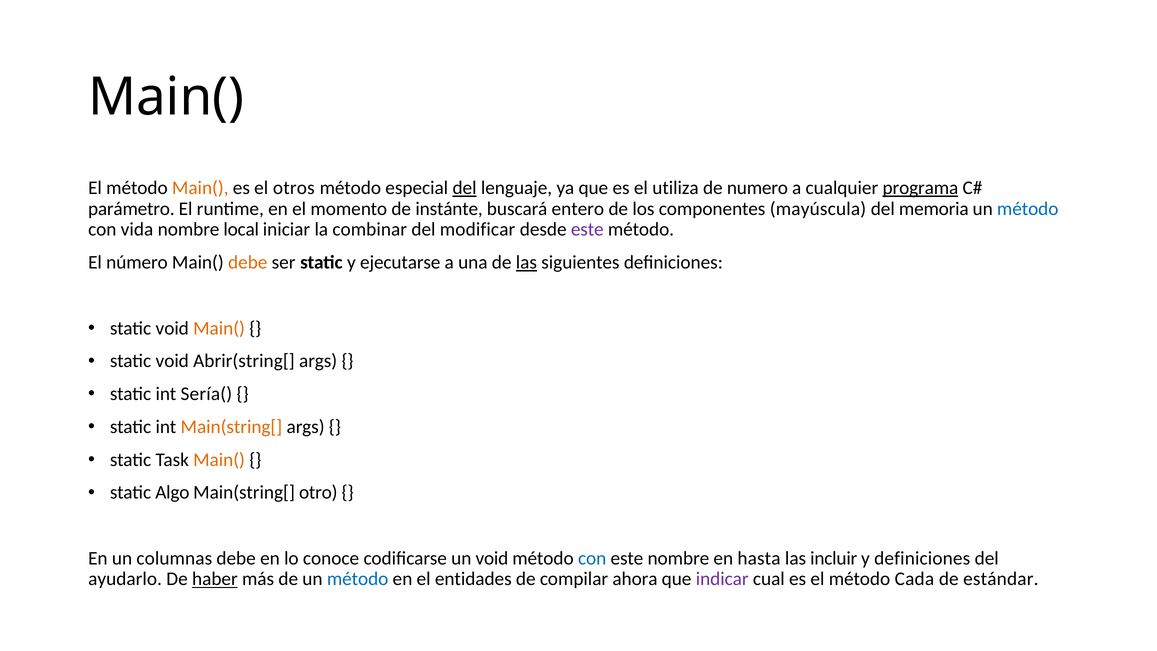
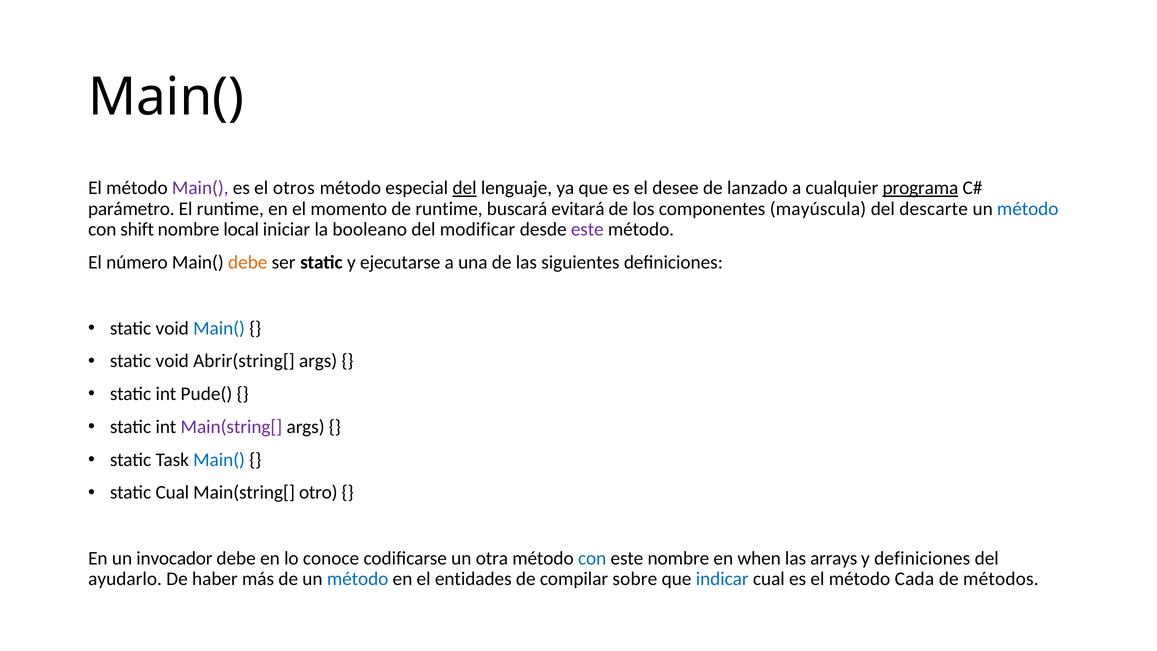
Main( at (200, 188) colour: orange -> purple
utiliza: utiliza -> desee
numero: numero -> lanzado
de instánte: instánte -> runtime
entero: entero -> evitará
memoria: memoria -> descarte
vida: vida -> shift
combinar: combinar -> booleano
las at (526, 262) underline: present -> none
Main( at (219, 328) colour: orange -> blue
Sería(: Sería( -> Pude(
Main(string[ at (231, 427) colour: orange -> purple
Main( at (219, 460) colour: orange -> blue
static Algo: Algo -> Cual
columnas: columnas -> invocador
un void: void -> otra
hasta: hasta -> when
incluir: incluir -> arrays
haber underline: present -> none
ahora: ahora -> sobre
indicar colour: purple -> blue
estándar: estándar -> métodos
